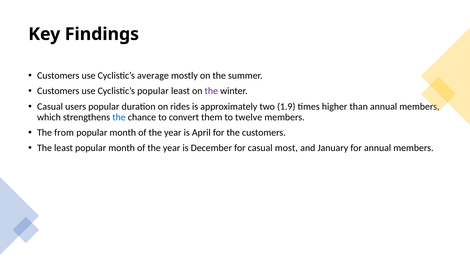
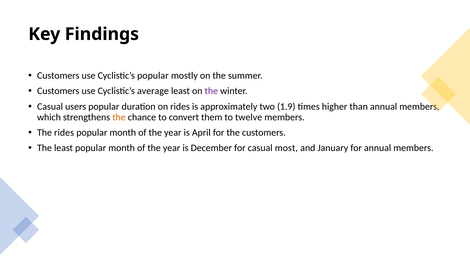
Cyclistic’s average: average -> popular
Cyclistic’s popular: popular -> average
the at (119, 117) colour: blue -> orange
The from: from -> rides
